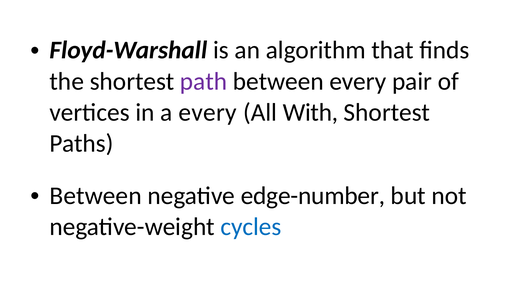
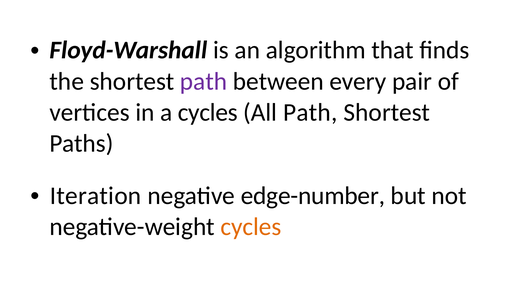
a every: every -> cycles
All With: With -> Path
Between at (96, 196): Between -> Iteration
cycles at (251, 227) colour: blue -> orange
